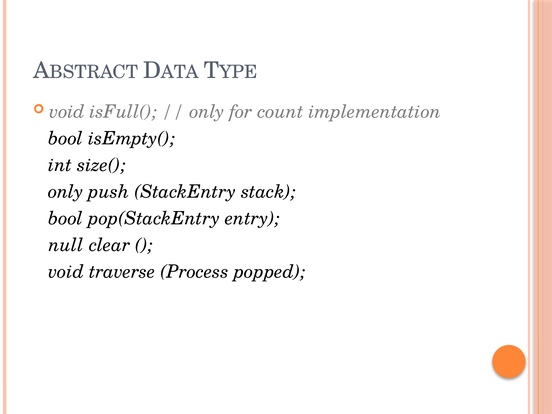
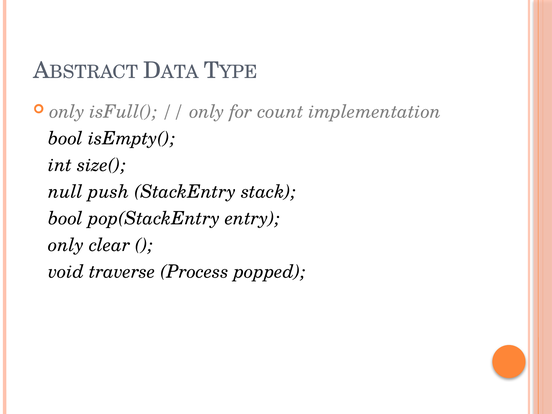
void at (67, 112): void -> only
only at (66, 192): only -> null
null at (66, 245): null -> only
